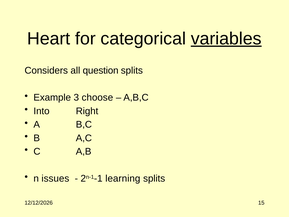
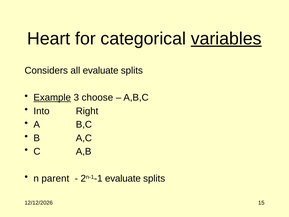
all question: question -> evaluate
Example underline: none -> present
issues: issues -> parent
2n-1-1 learning: learning -> evaluate
